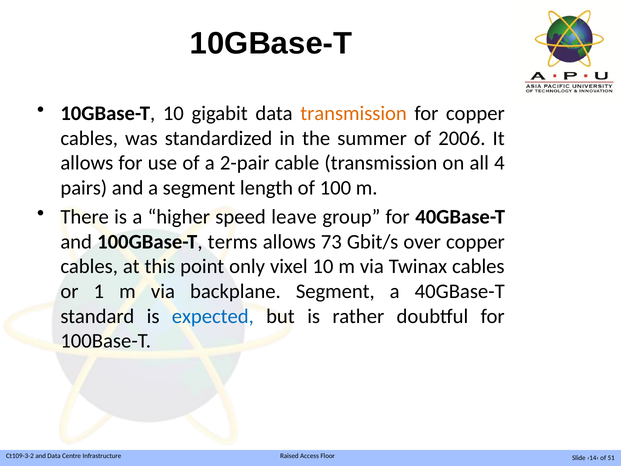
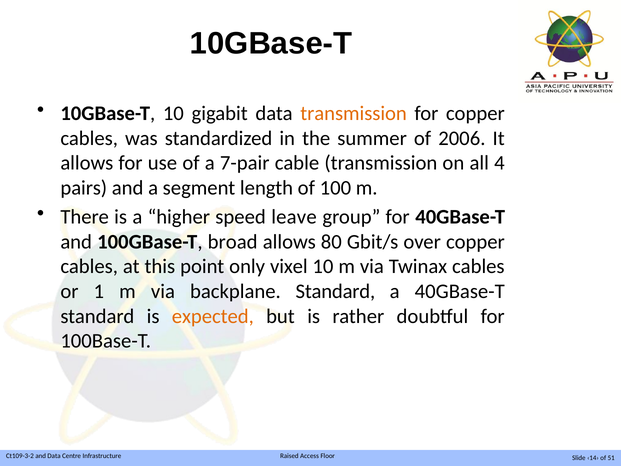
2-pair: 2-pair -> 7-pair
terms: terms -> broad
73: 73 -> 80
backplane Segment: Segment -> Standard
expected colour: blue -> orange
